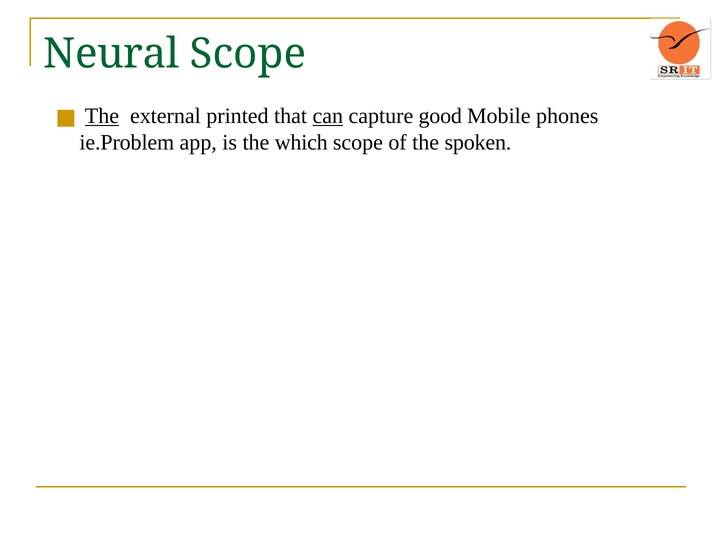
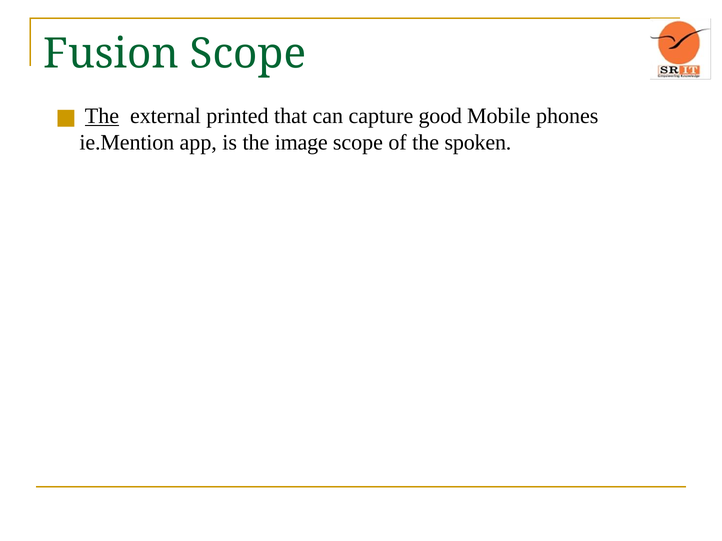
Neural: Neural -> Fusion
can underline: present -> none
ie.Problem: ie.Problem -> ie.Mention
which: which -> image
